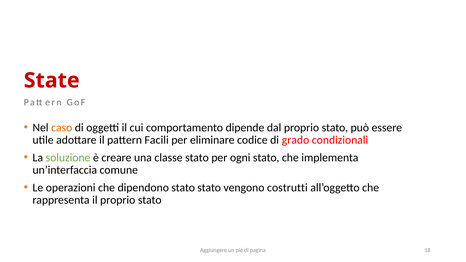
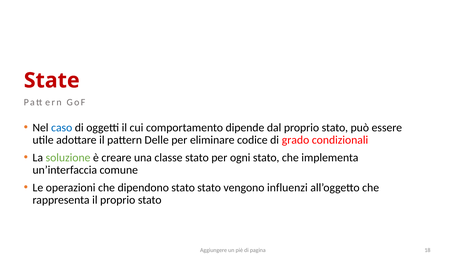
caso colour: orange -> blue
Facili: Facili -> Delle
costrutti: costrutti -> influenzi
